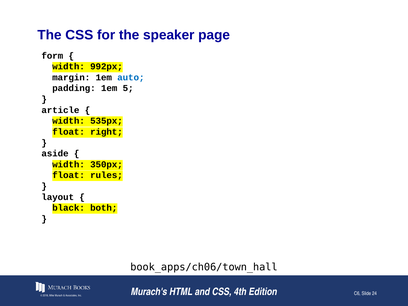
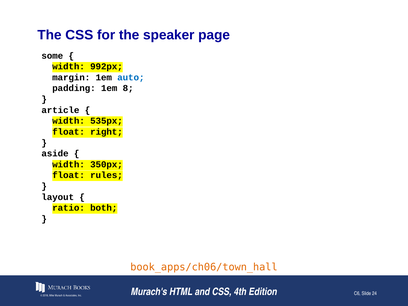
form: form -> some
5: 5 -> 8
black: black -> ratio
book_apps/ch06/town_hall colour: black -> orange
